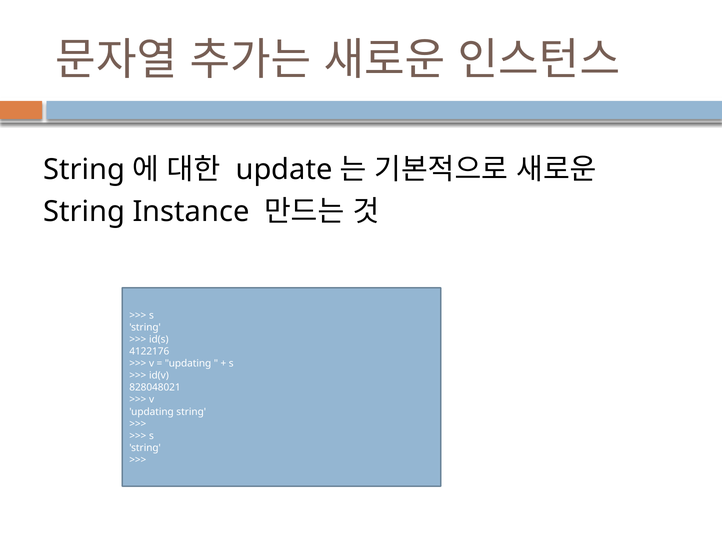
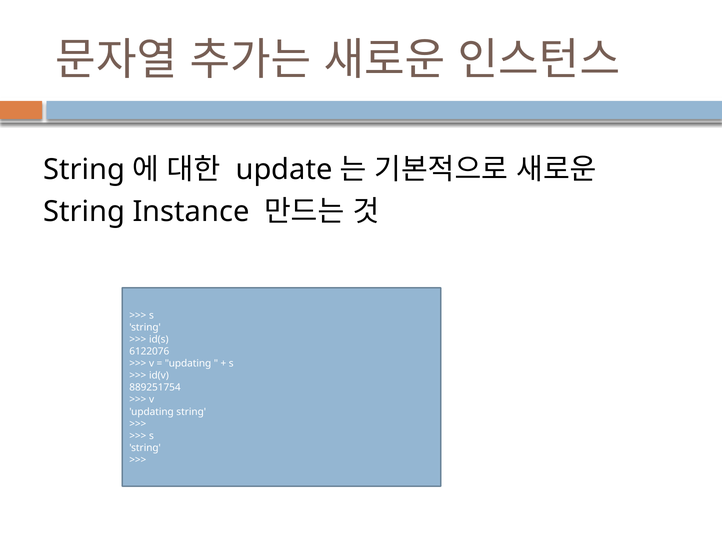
4122176: 4122176 -> 6122076
828048021: 828048021 -> 889251754
